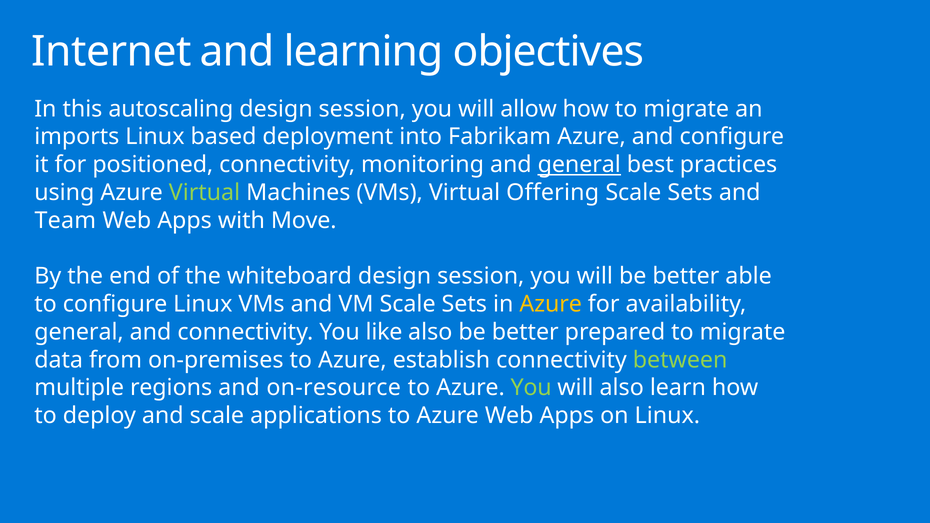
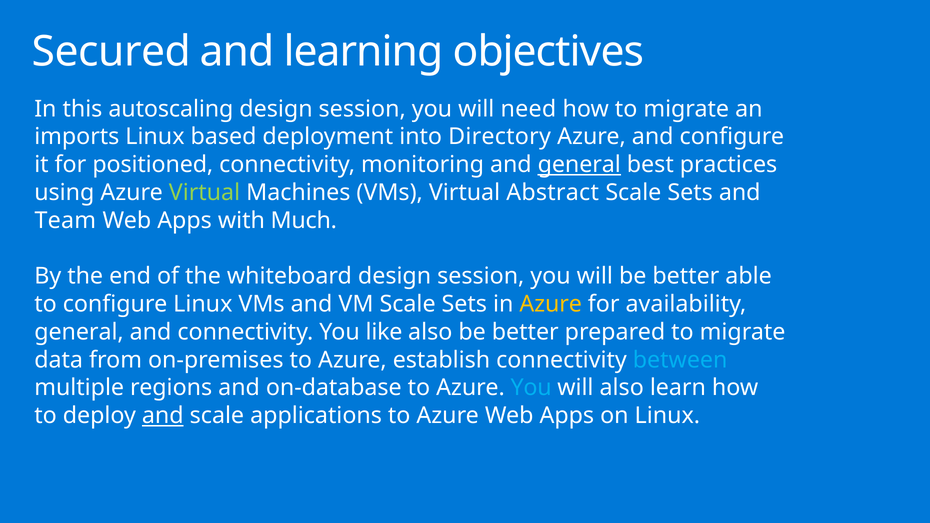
Internet: Internet -> Secured
allow: allow -> need
Fabrikam: Fabrikam -> Directory
Offering: Offering -> Abstract
Move: Move -> Much
between colour: light green -> light blue
on-resource: on-resource -> on-database
You at (531, 388) colour: light green -> light blue
and at (163, 416) underline: none -> present
